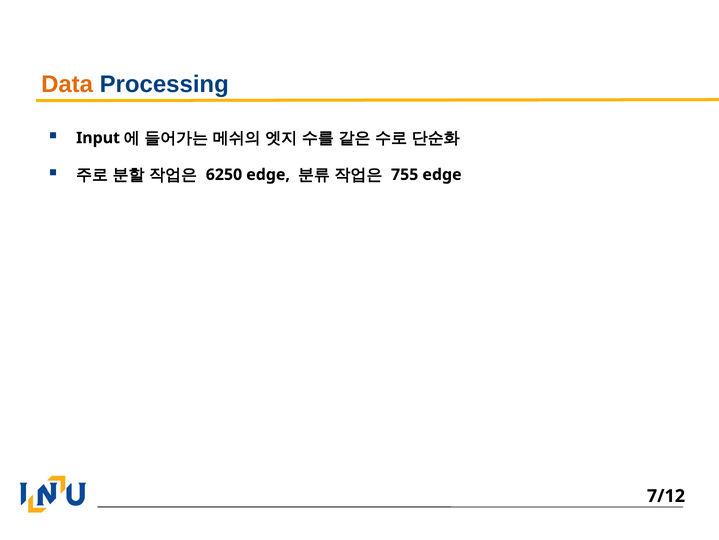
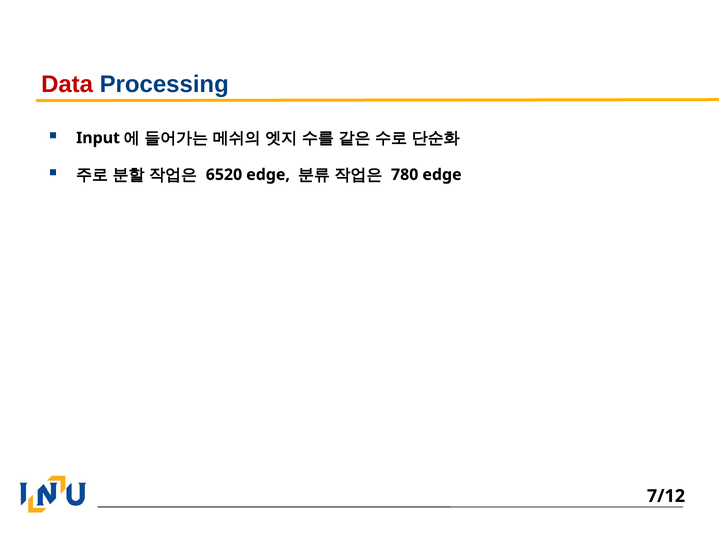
Data colour: orange -> red
6250: 6250 -> 6520
755: 755 -> 780
